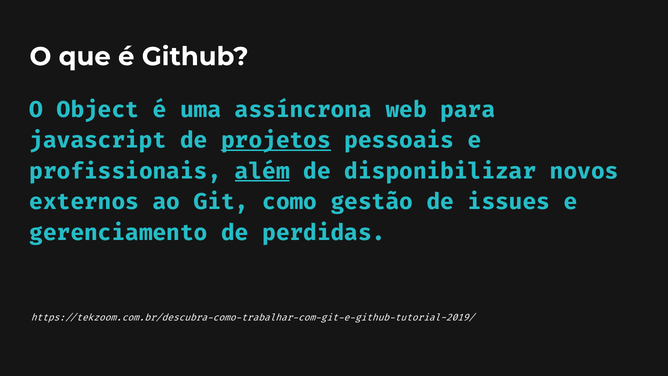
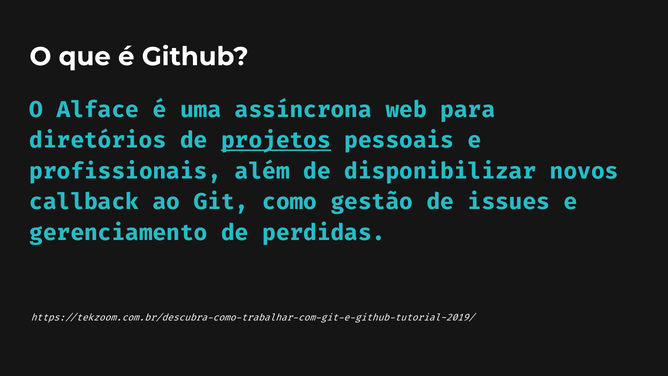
Object: Object -> Alface
javascript: javascript -> diretórios
além underline: present -> none
externos: externos -> callback
